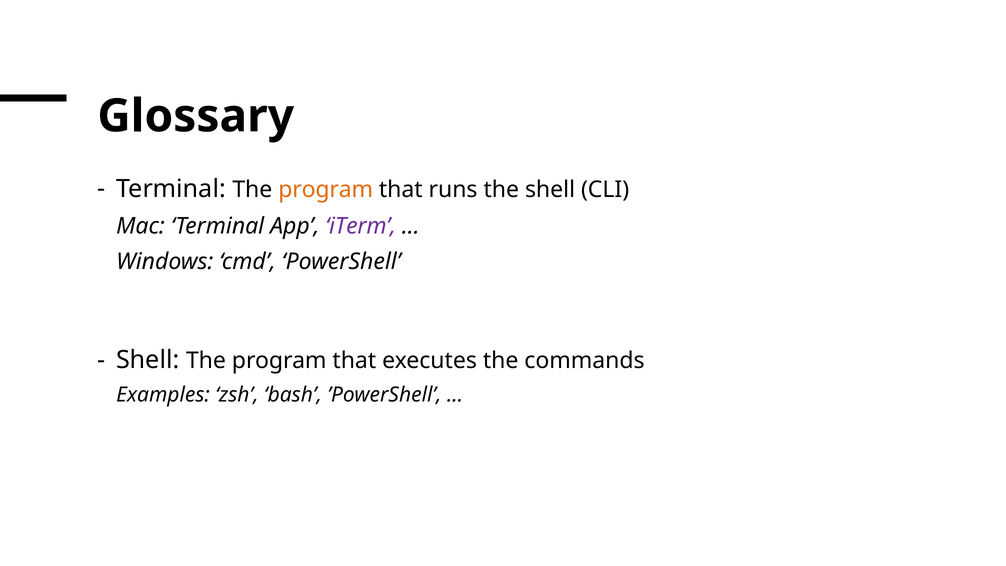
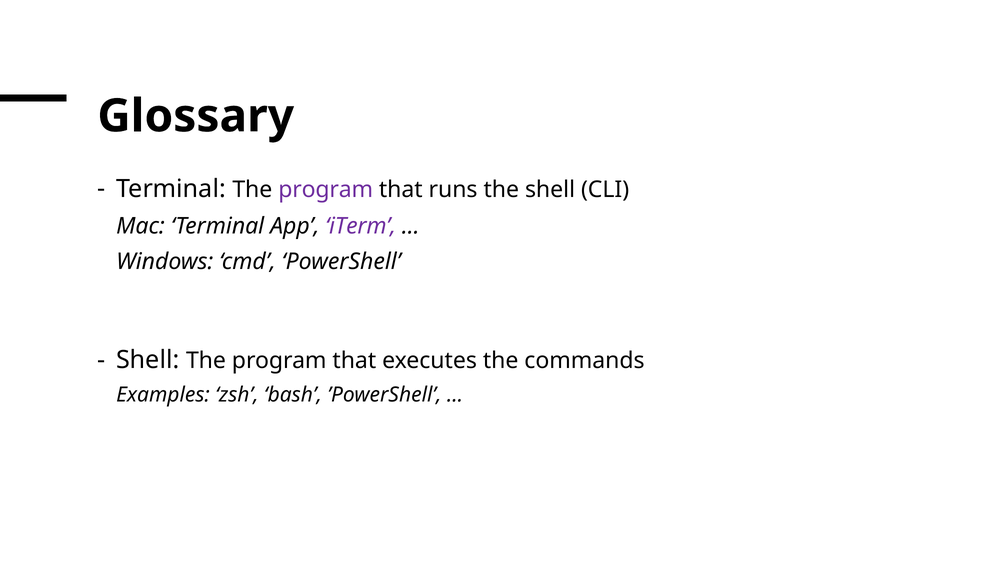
program at (326, 190) colour: orange -> purple
